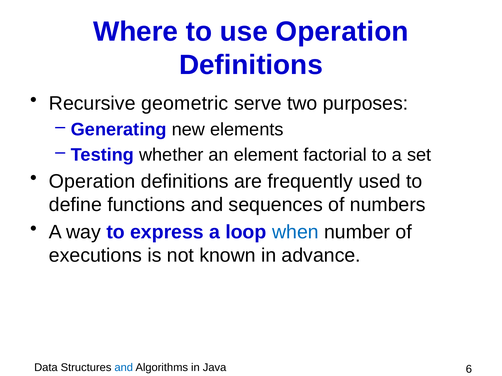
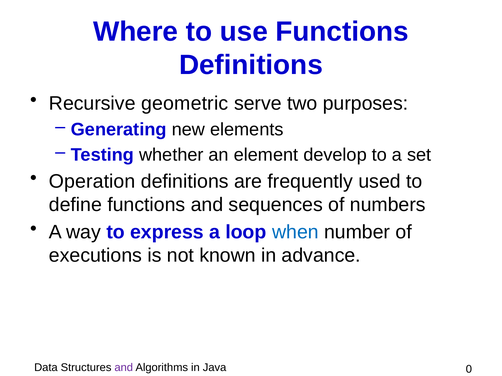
use Operation: Operation -> Functions
factorial: factorial -> develop
and at (124, 368) colour: blue -> purple
6: 6 -> 0
